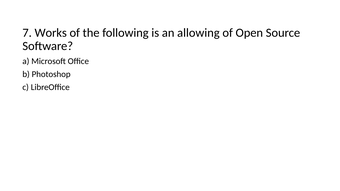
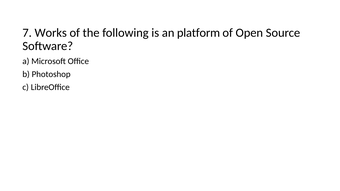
allowing: allowing -> platform
